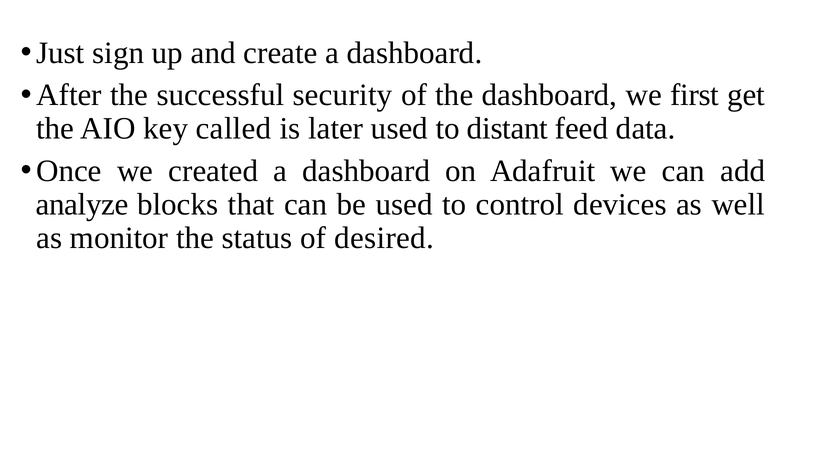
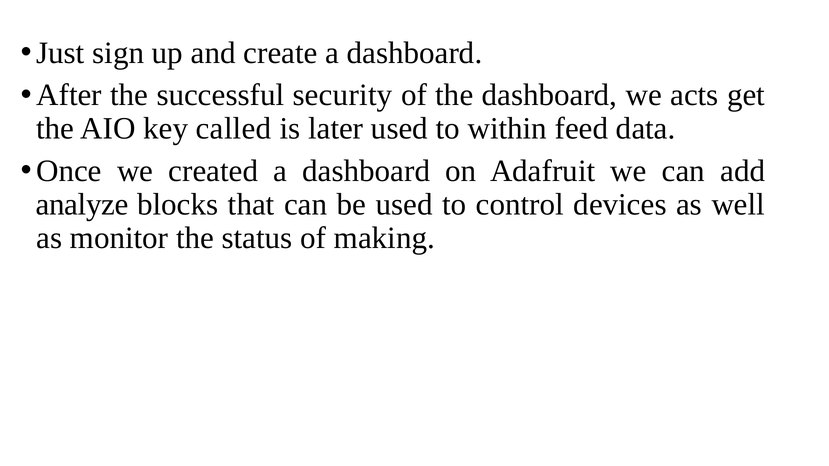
first: first -> acts
distant: distant -> within
desired: desired -> making
